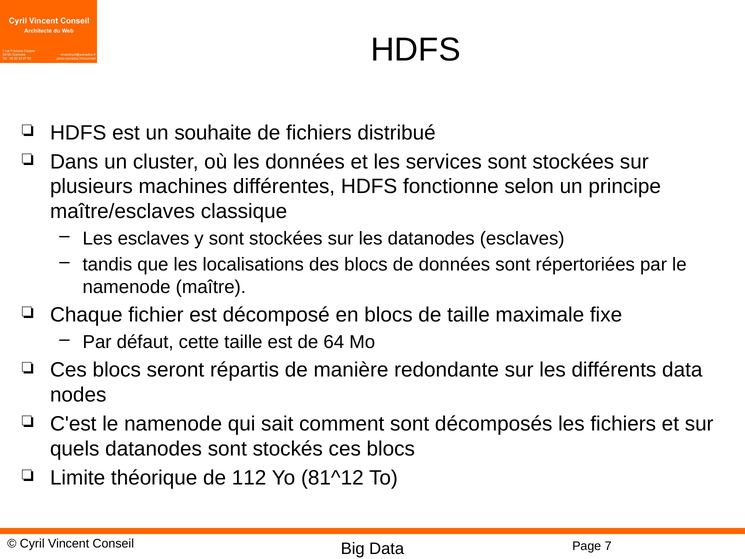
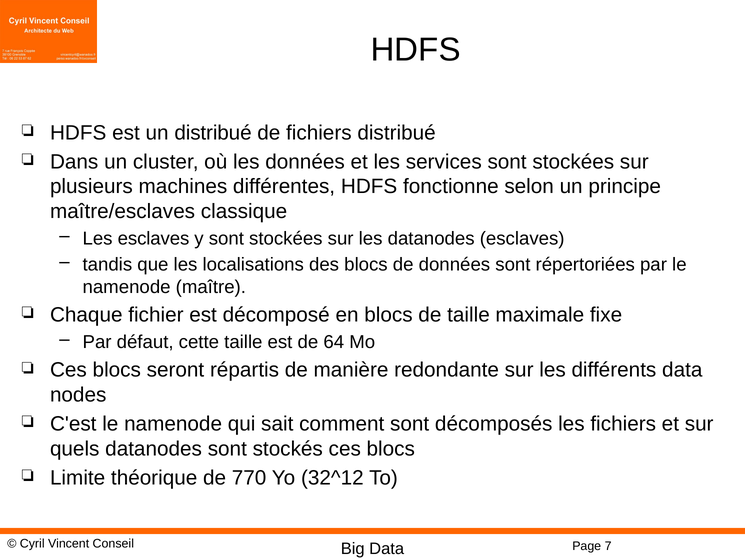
un souhaite: souhaite -> distribué
112: 112 -> 770
81^12: 81^12 -> 32^12
